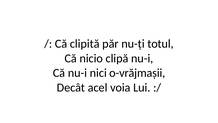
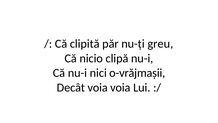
totul: totul -> greu
Decât acel: acel -> voia
